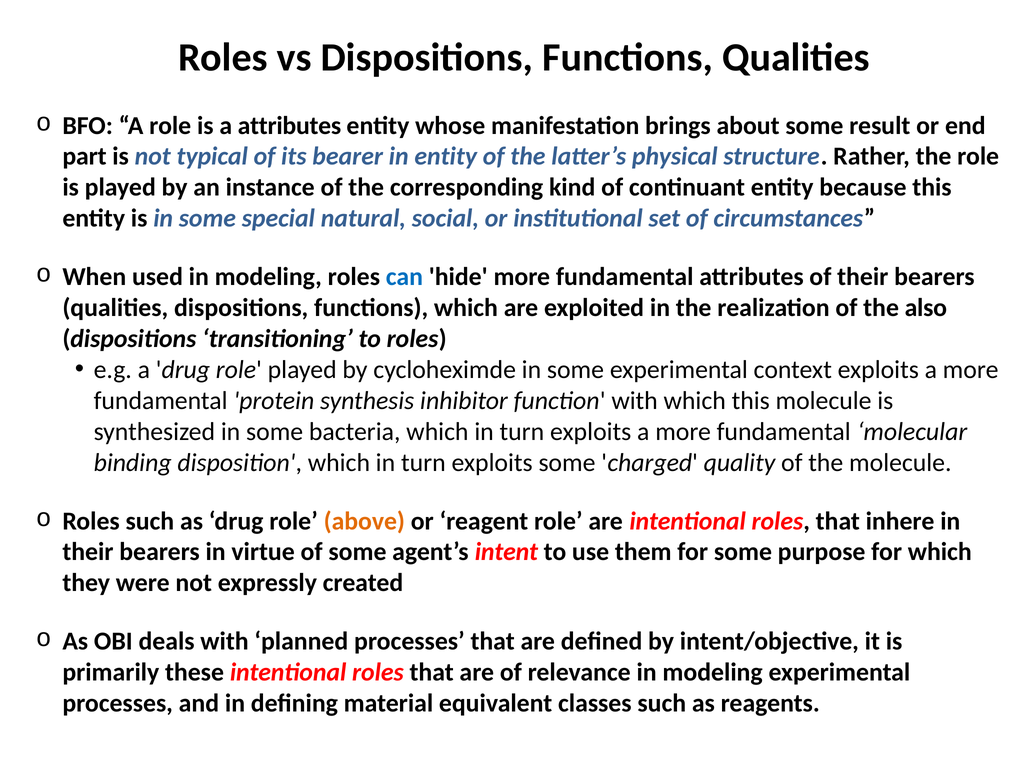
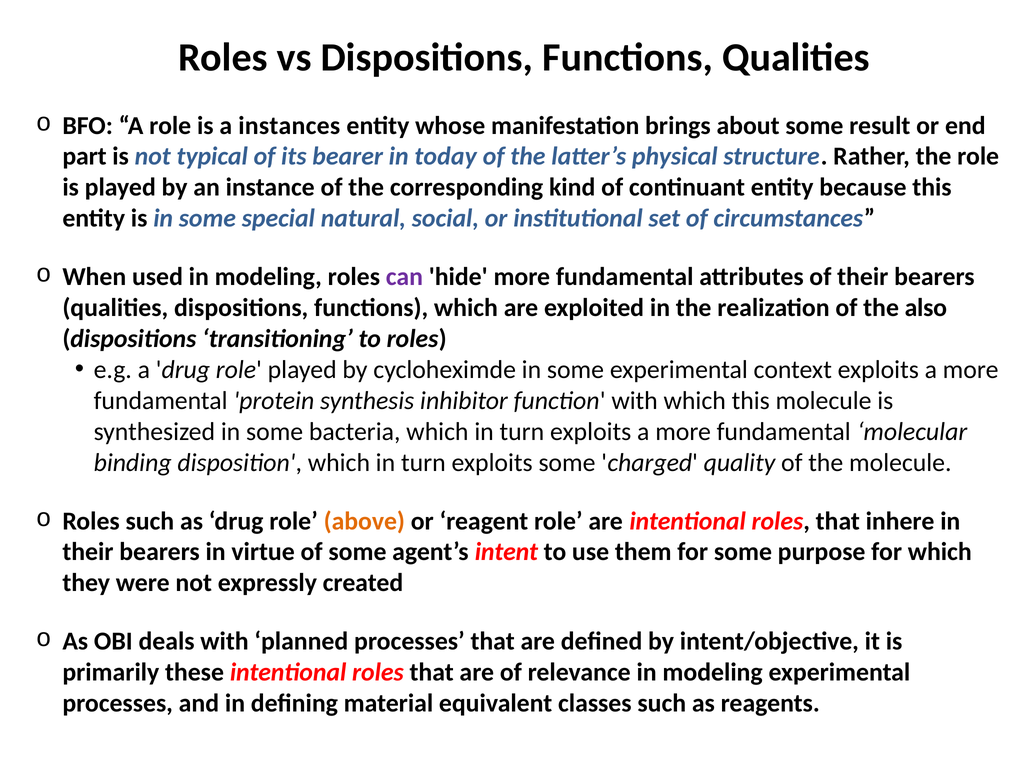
a attributes: attributes -> instances
in entity: entity -> today
can colour: blue -> purple
